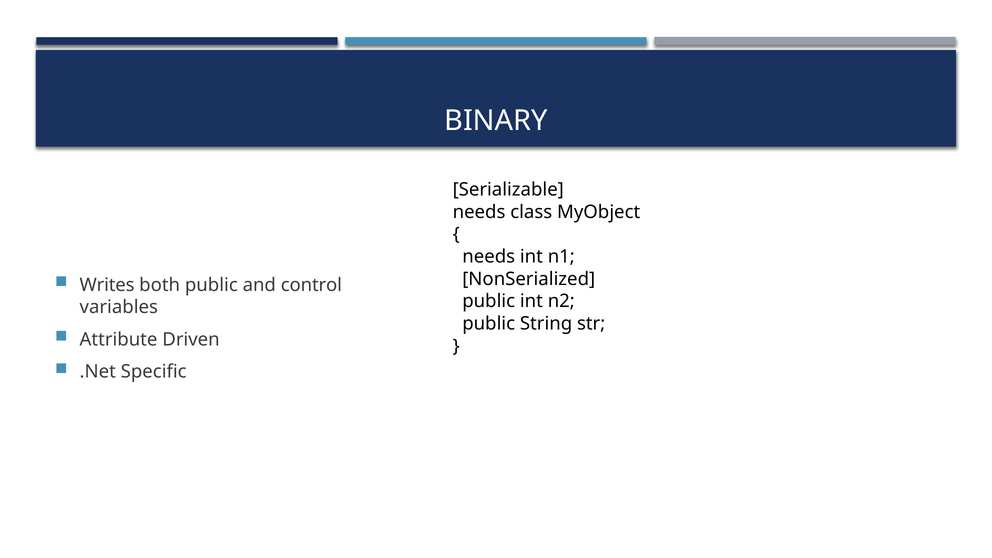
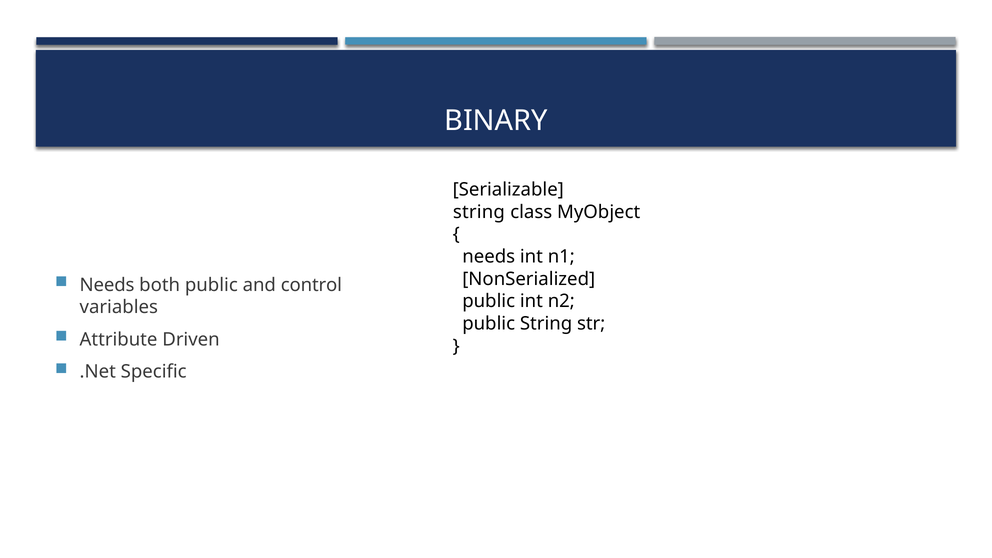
needs at (479, 212): needs -> string
Writes at (107, 285): Writes -> Needs
